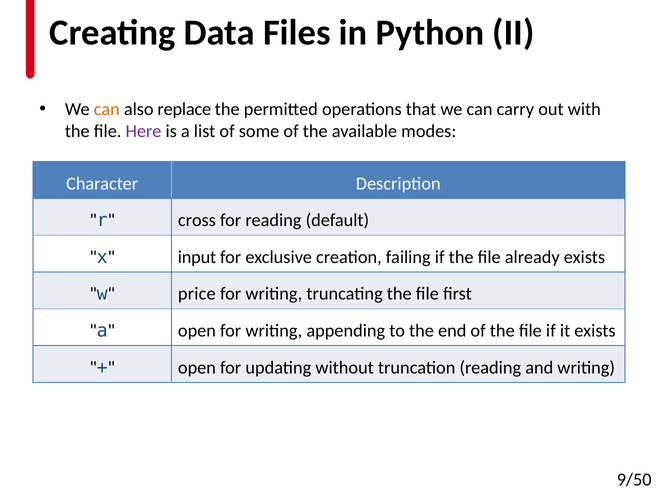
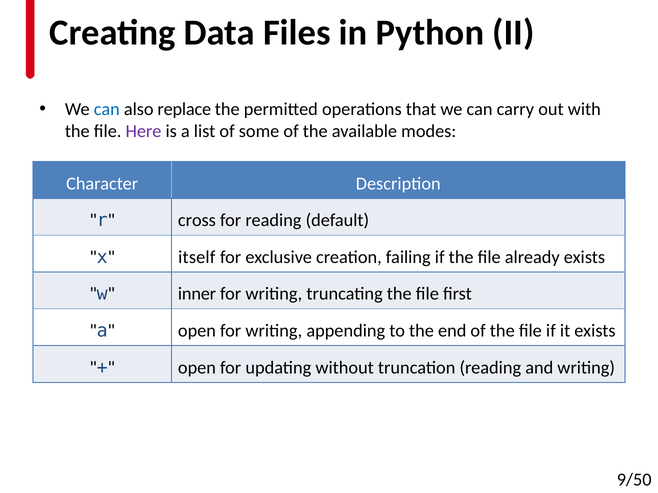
can at (107, 109) colour: orange -> blue
input: input -> itself
price: price -> inner
